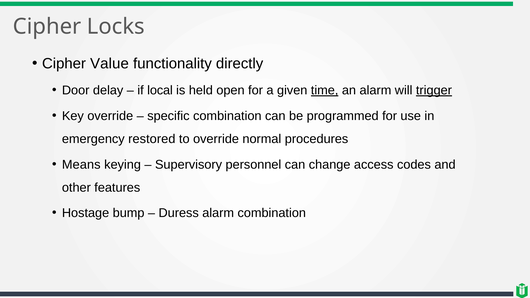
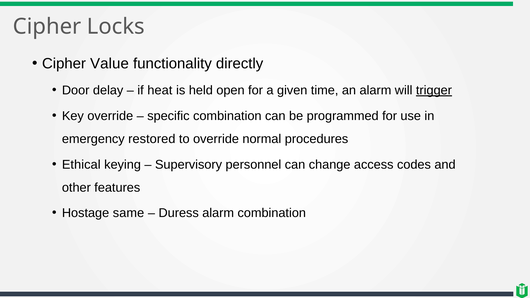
local: local -> heat
time underline: present -> none
Means: Means -> Ethical
bump: bump -> same
